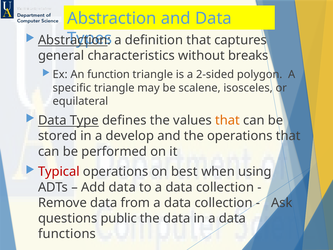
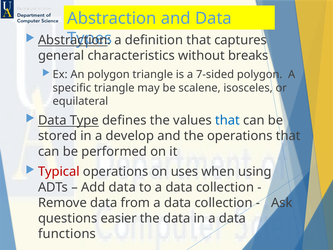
An function: function -> polygon
2-sided: 2-sided -> 7-sided
that at (227, 120) colour: orange -> blue
best: best -> uses
public: public -> easier
